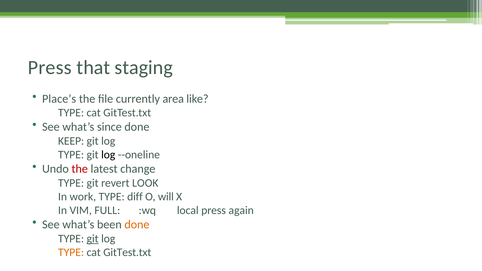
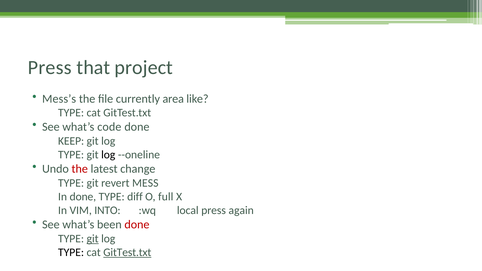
staging: staging -> project
Place’s: Place’s -> Mess’s
since: since -> code
LOOK: LOOK -> MESS
In work: work -> done
will: will -> full
FULL: FULL -> INTO
done at (137, 225) colour: orange -> red
TYPE at (71, 253) colour: orange -> black
GitTest.txt at (127, 253) underline: none -> present
